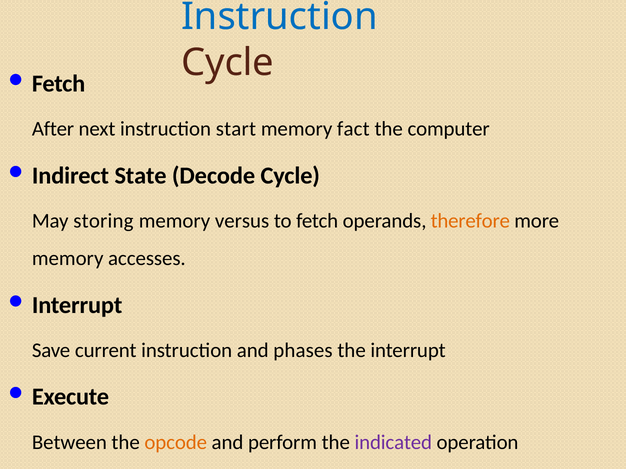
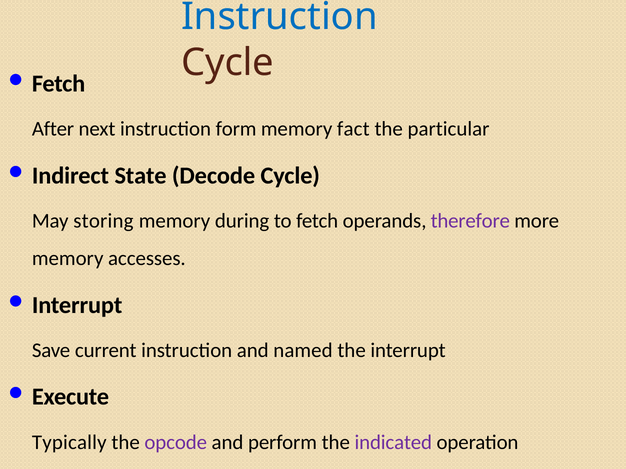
start: start -> form
computer: computer -> particular
versus: versus -> during
therefore colour: orange -> purple
phases: phases -> named
Between: Between -> Typically
opcode colour: orange -> purple
